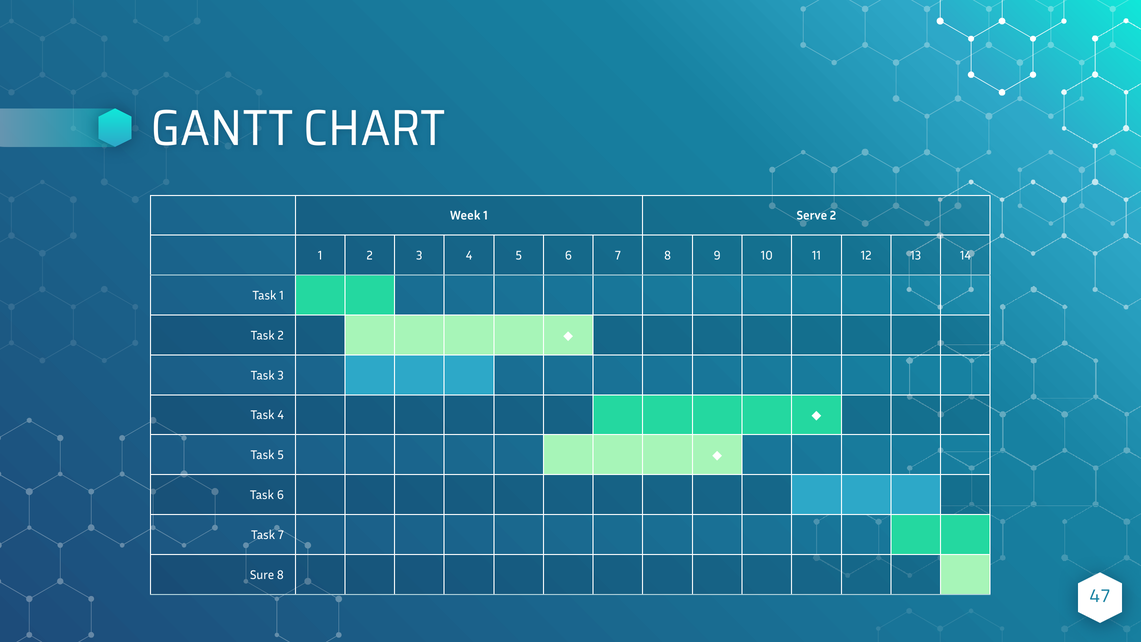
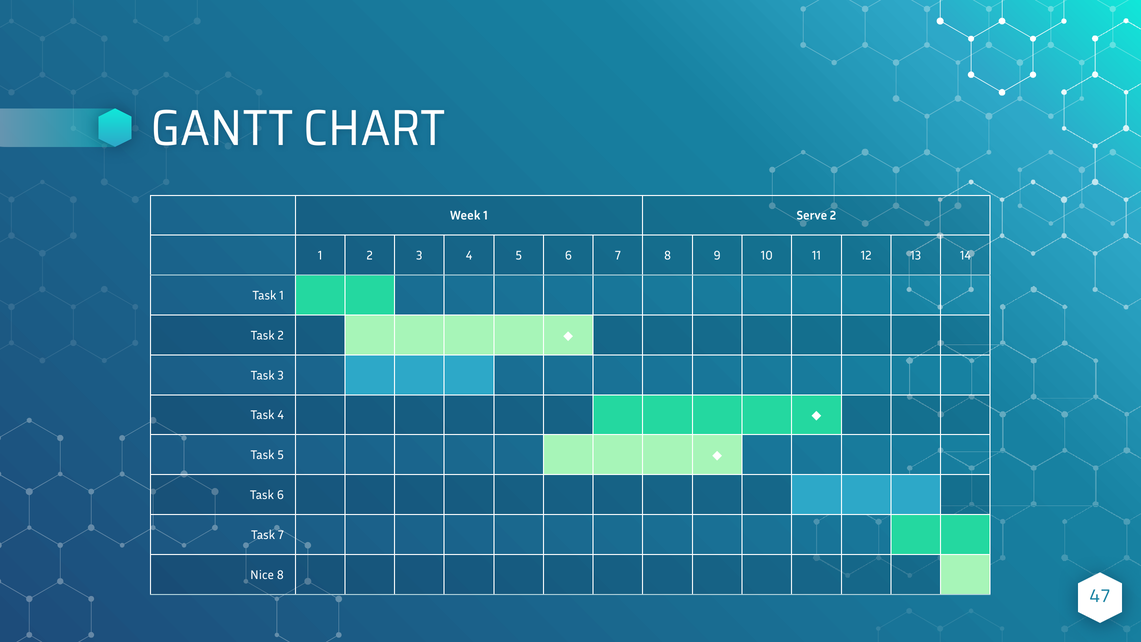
Sure: Sure -> Nice
